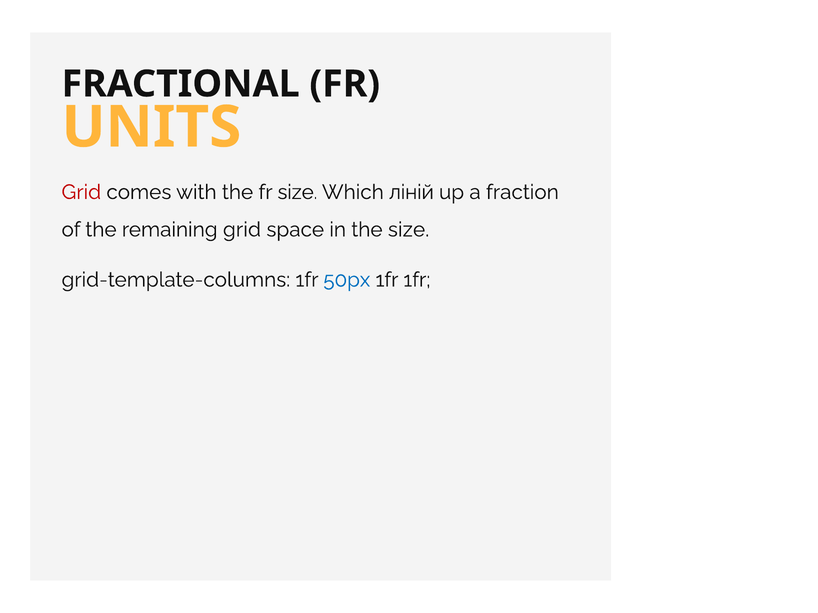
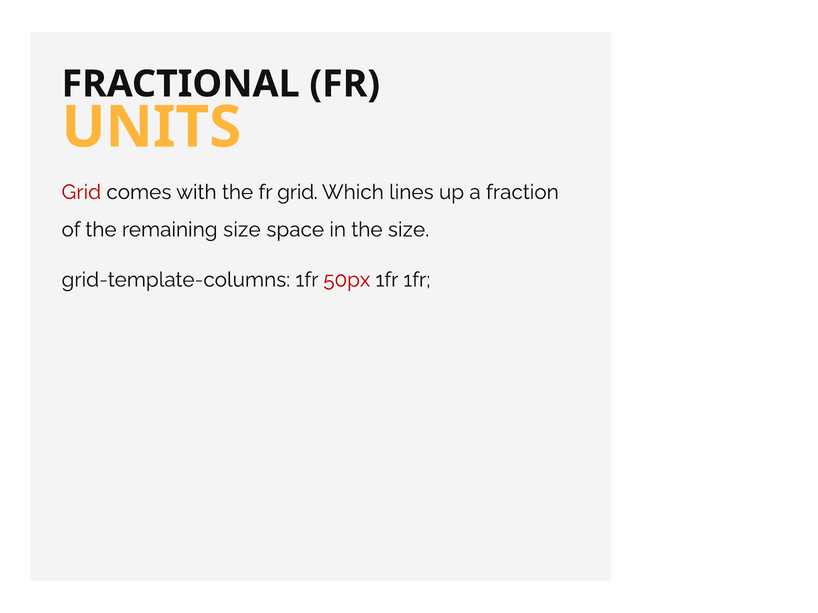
fr size: size -> grid
ліній: ліній -> lines
remaining grid: grid -> size
50px colour: blue -> red
